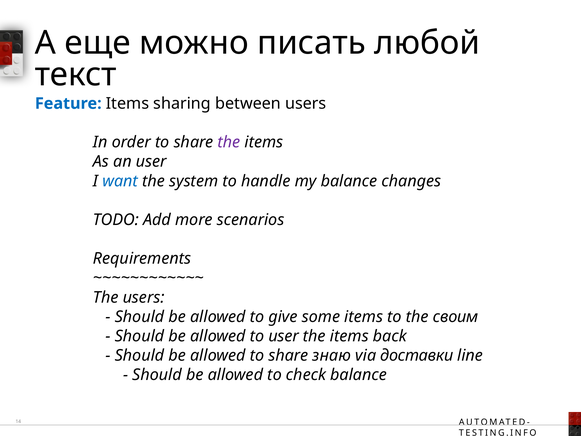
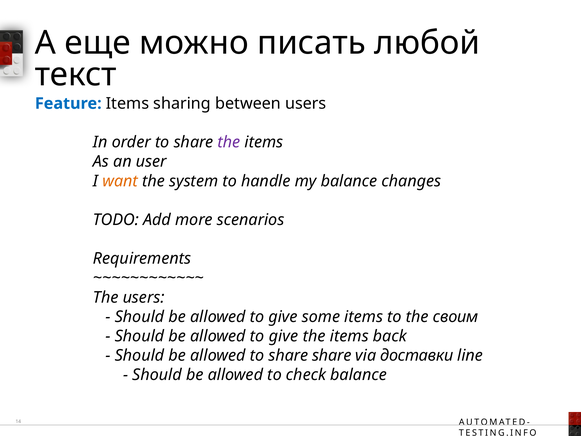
want colour: blue -> orange
user at (284, 336): user -> give
share знаю: знаю -> share
